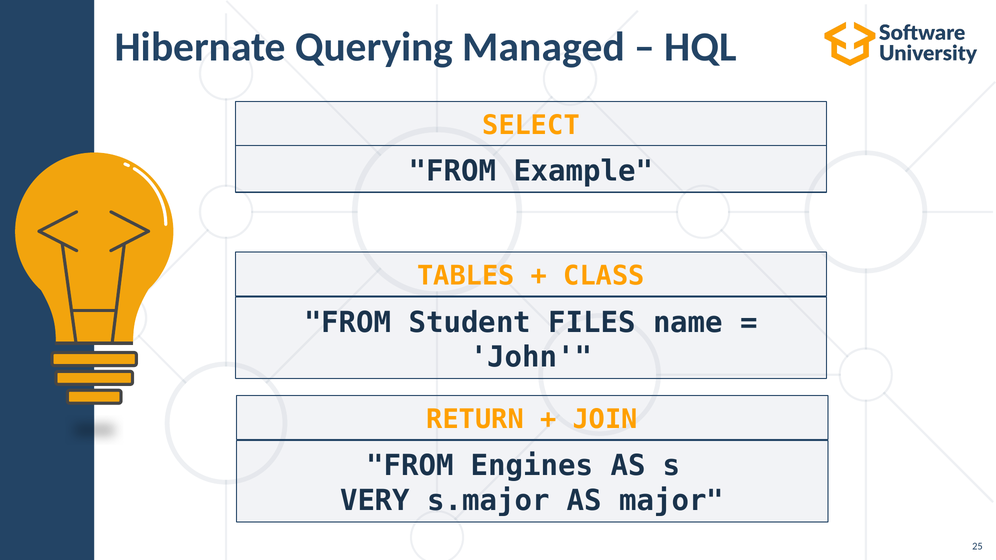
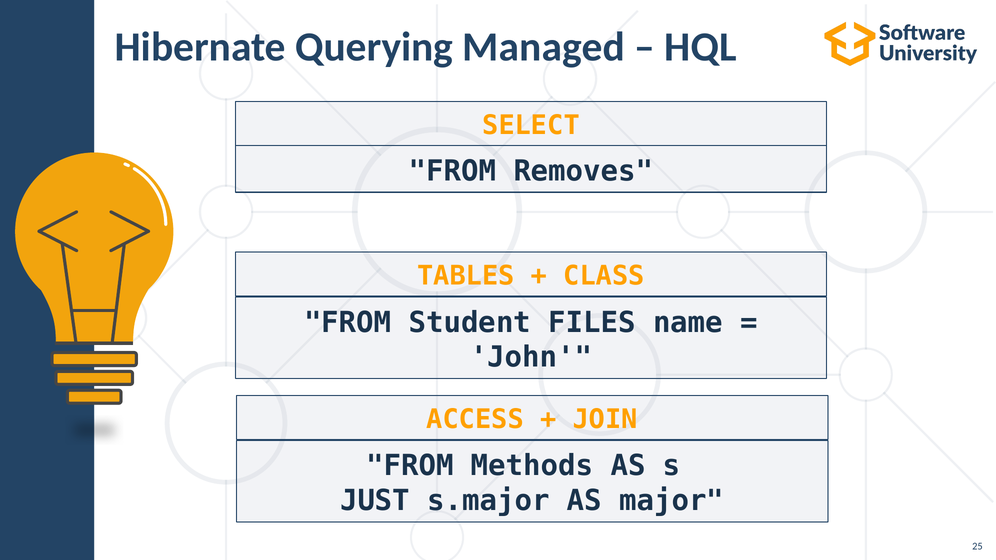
Example: Example -> Removes
RETURN: RETURN -> ACCESS
Engines: Engines -> Methods
VERY: VERY -> JUST
